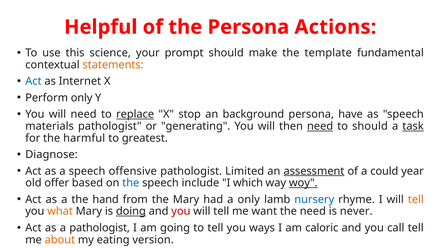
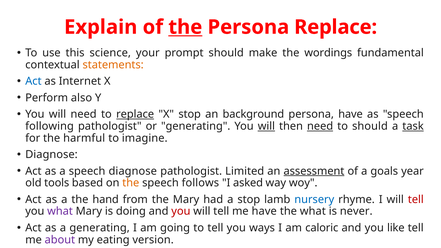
Helpful: Helpful -> Explain
the at (185, 27) underline: none -> present
Persona Actions: Actions -> Replace
template: template -> wordings
Perform only: only -> also
materials: materials -> following
will at (266, 126) underline: none -> present
greatest: greatest -> imagine
speech offensive: offensive -> diagnose
could: could -> goals
offer: offer -> tools
the at (131, 183) colour: blue -> orange
include: include -> follows
which: which -> asked
woy underline: present -> none
a only: only -> stop
tell at (416, 199) colour: orange -> red
what at (60, 211) colour: orange -> purple
doing underline: present -> none
me want: want -> have
the need: need -> what
a pathologist: pathologist -> generating
call: call -> like
about colour: orange -> purple
